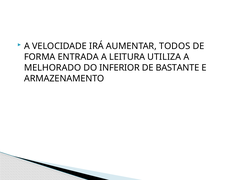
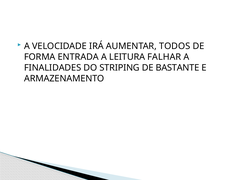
UTILIZA: UTILIZA -> FALHAR
MELHORADO: MELHORADO -> FINALIDADES
INFERIOR: INFERIOR -> STRIPING
